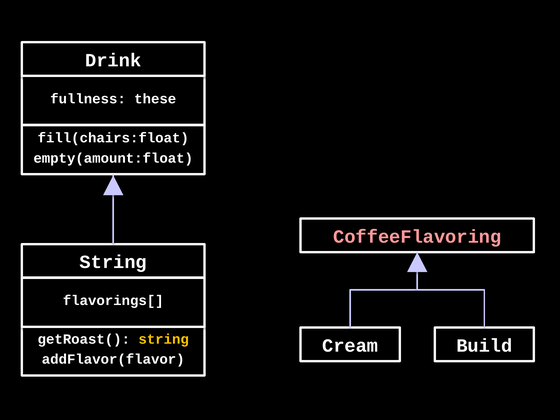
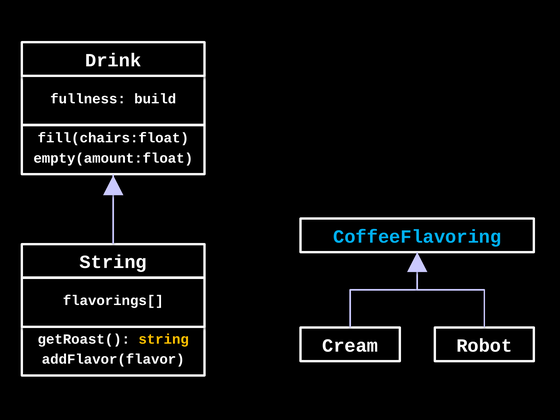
these: these -> build
CoffeeFlavoring colour: pink -> light blue
Build: Build -> Robot
